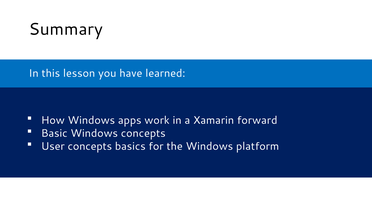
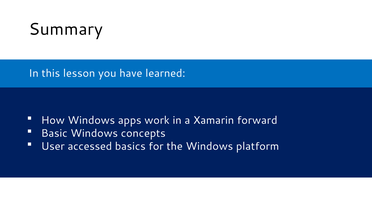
User concepts: concepts -> accessed
